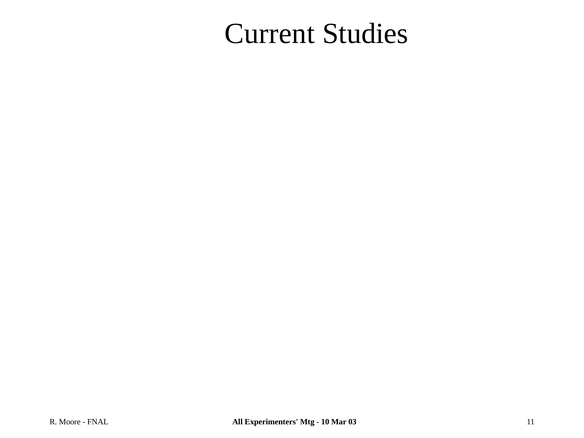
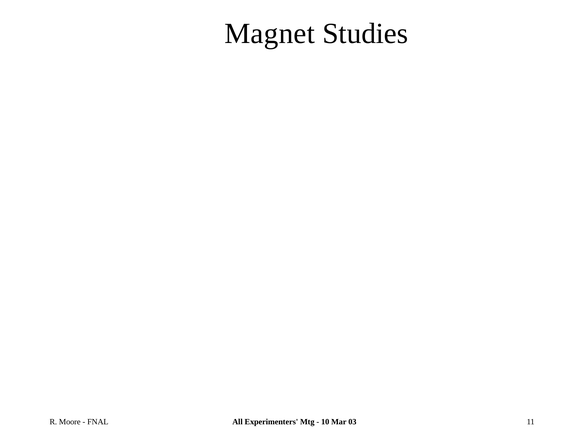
Current: Current -> Magnet
